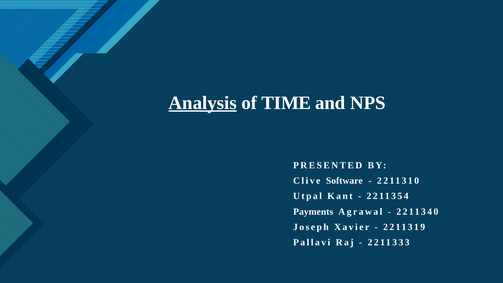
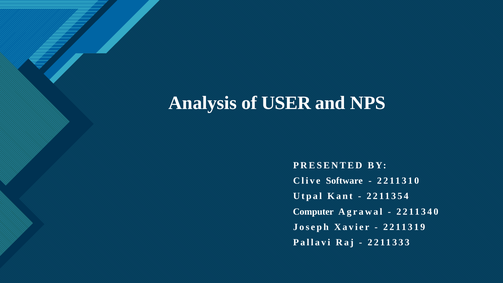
Analysis underline: present -> none
TIME: TIME -> USER
Payments: Payments -> Computer
